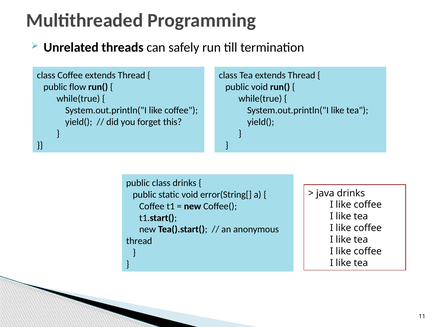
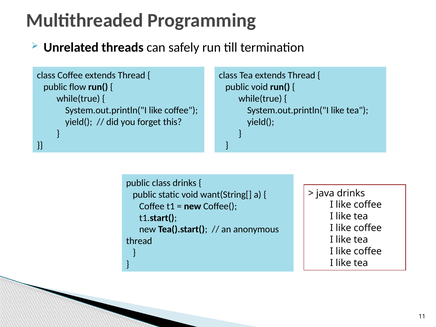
error(String[: error(String[ -> want(String[
